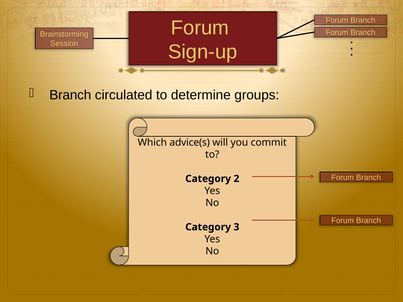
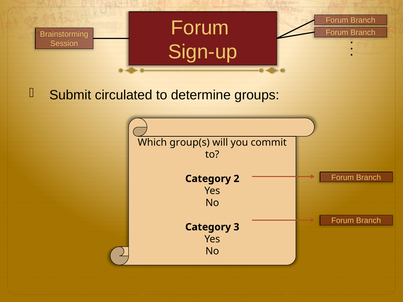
Branch at (70, 95): Branch -> Submit
advice(s: advice(s -> group(s
